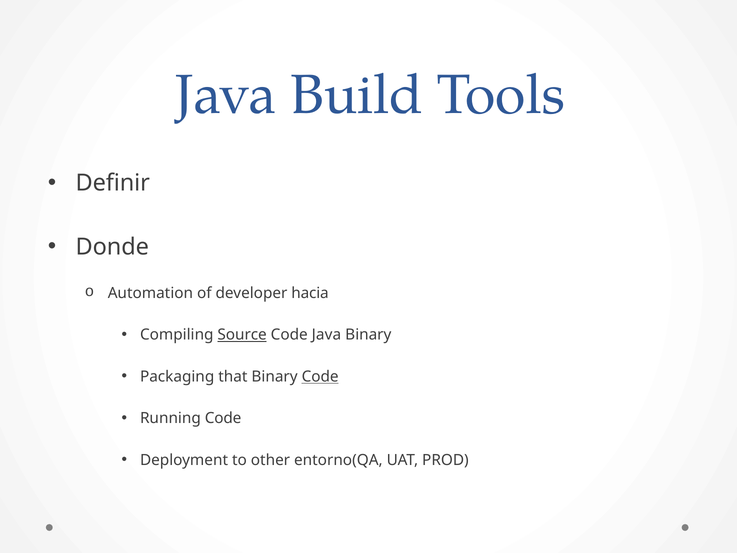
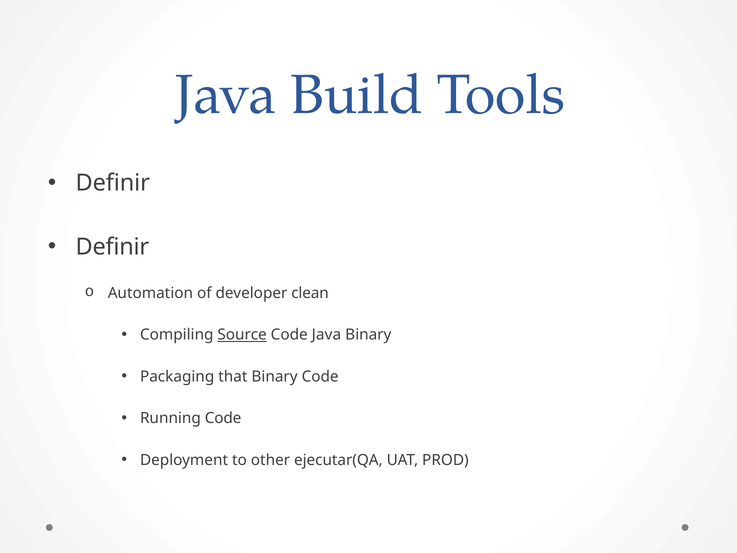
Donde at (112, 247): Donde -> Definir
hacia: hacia -> clean
Code at (320, 376) underline: present -> none
entorno(QA: entorno(QA -> ejecutar(QA
